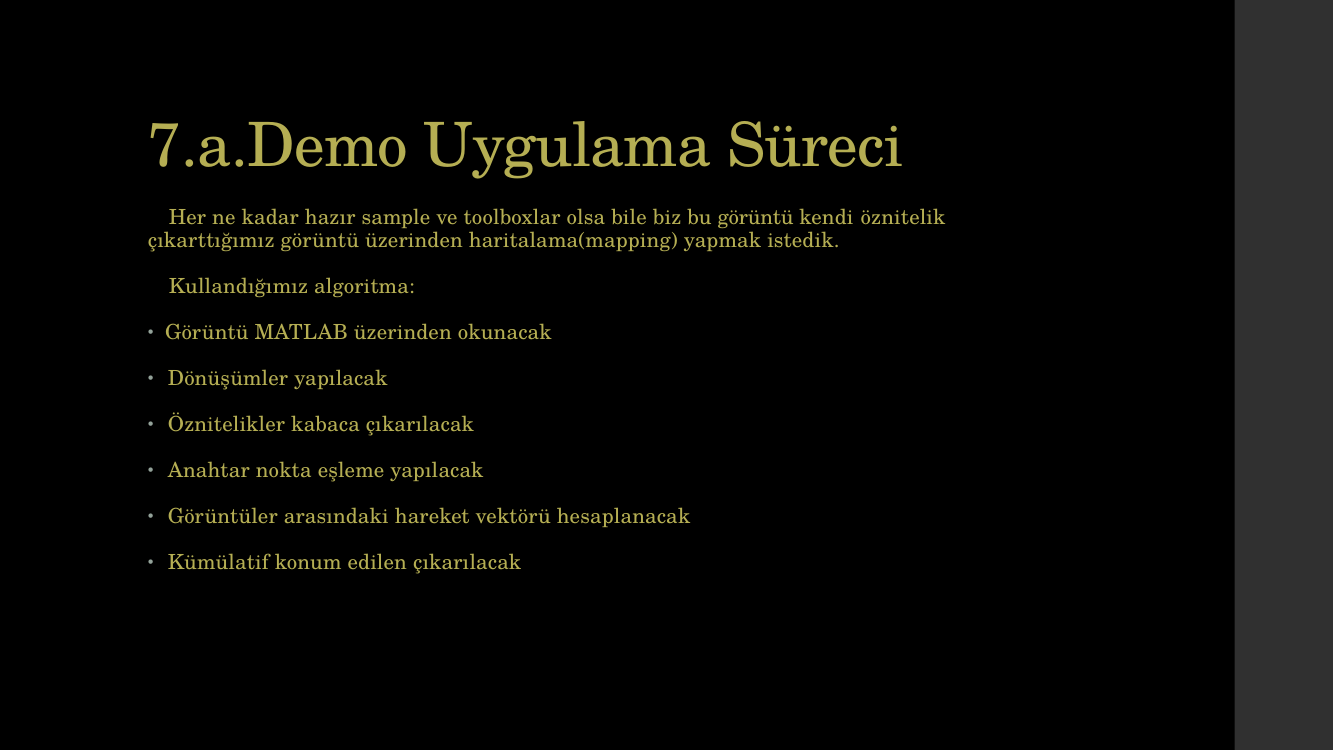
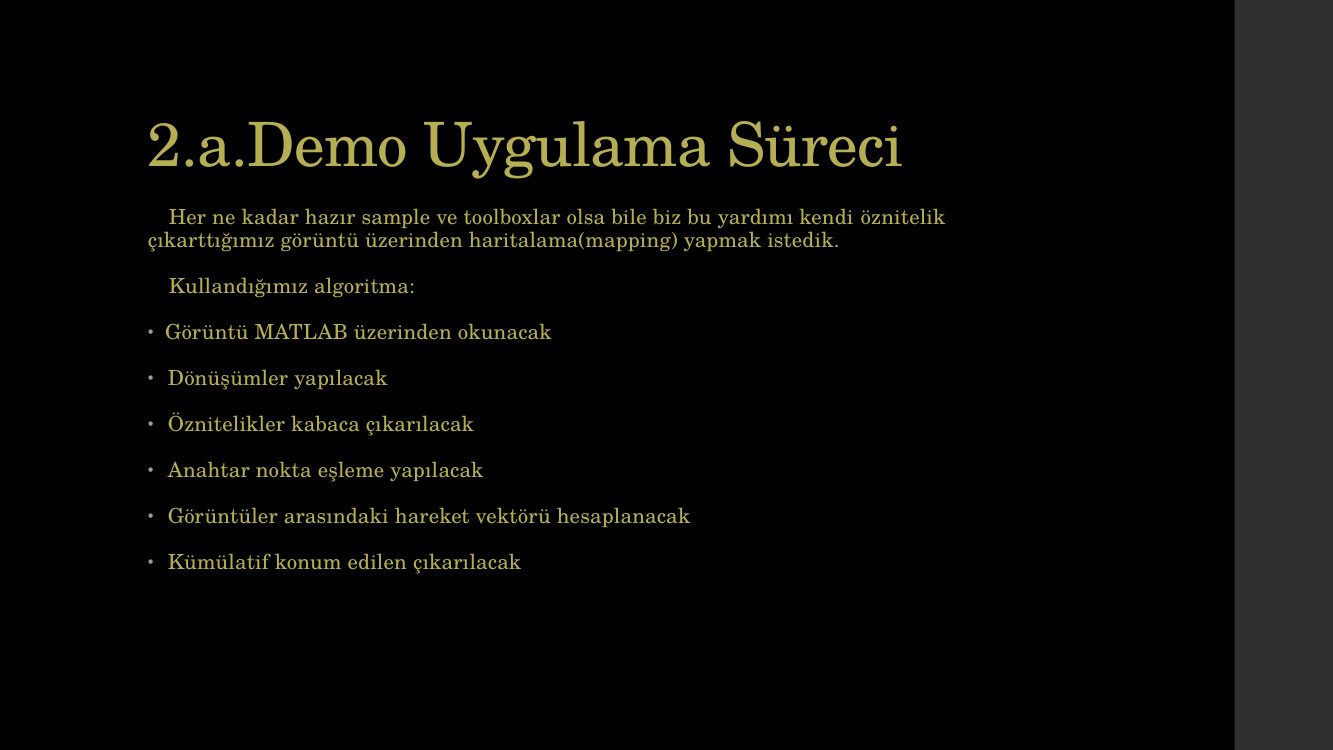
7.a.Demo: 7.a.Demo -> 2.a.Demo
bu görüntü: görüntü -> yardımı
